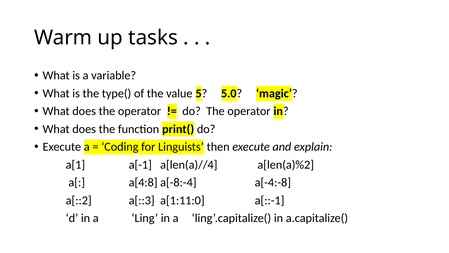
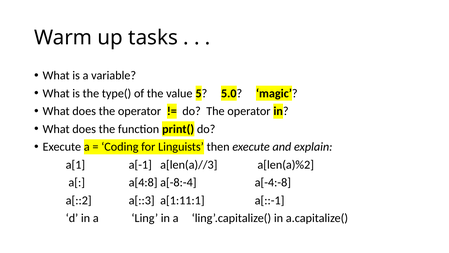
a[len(a)//4: a[len(a)//4 -> a[len(a)//3
a[1:11:0: a[1:11:0 -> a[1:11:1
